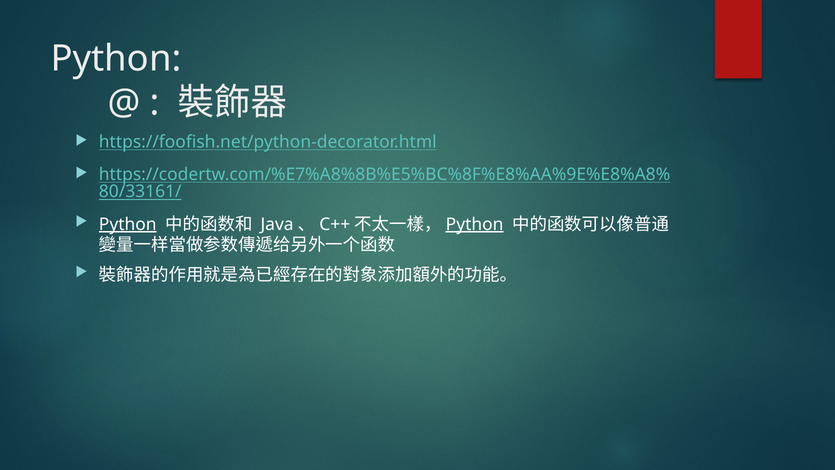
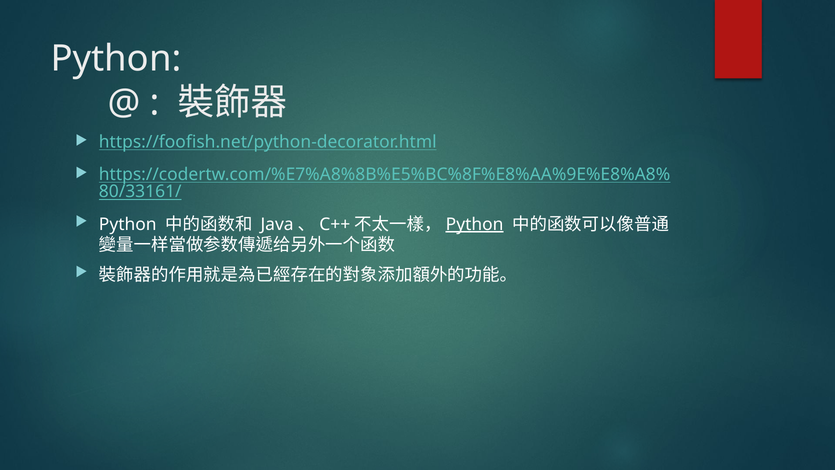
Python at (128, 224) underline: present -> none
